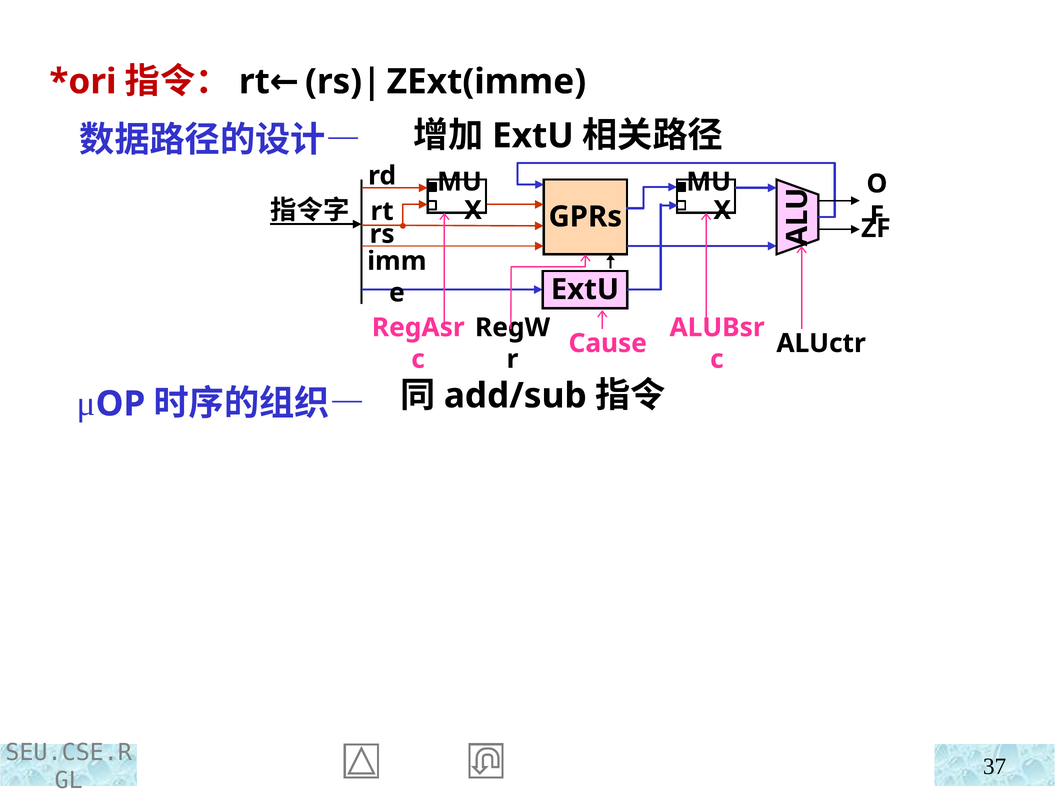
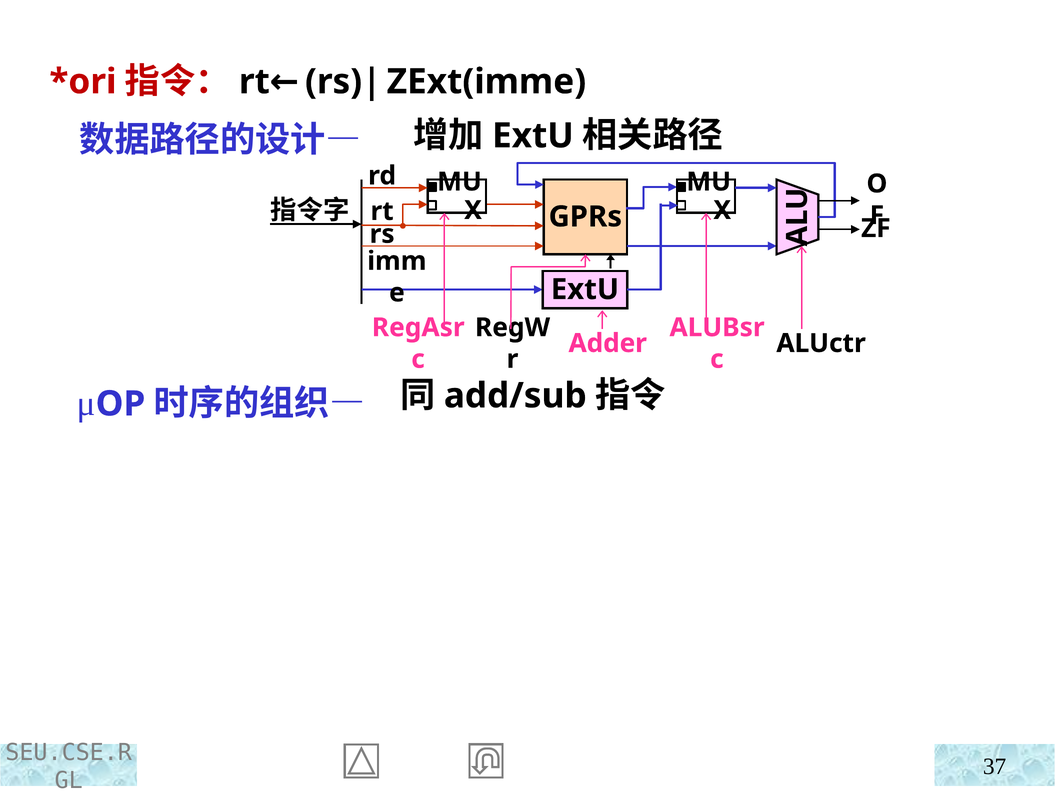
Cause: Cause -> Adder
